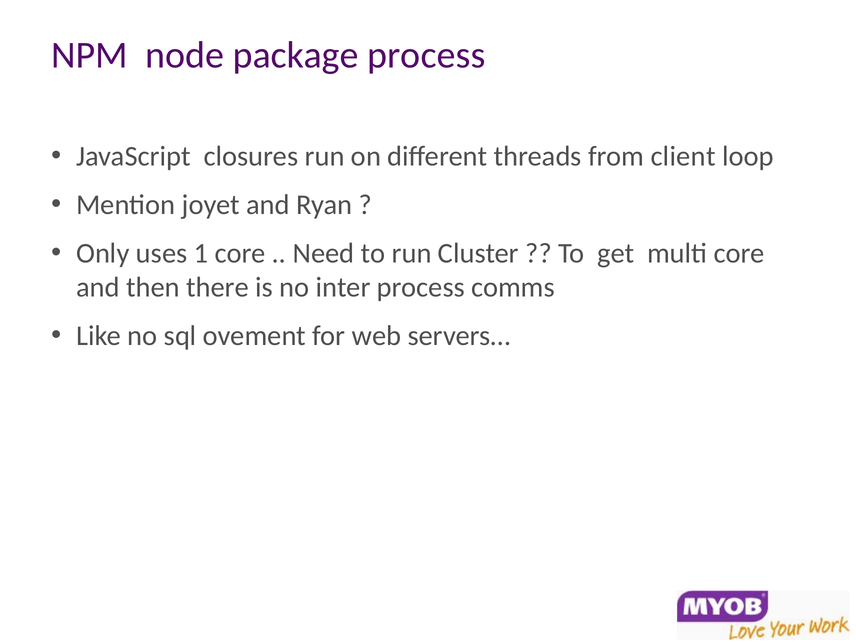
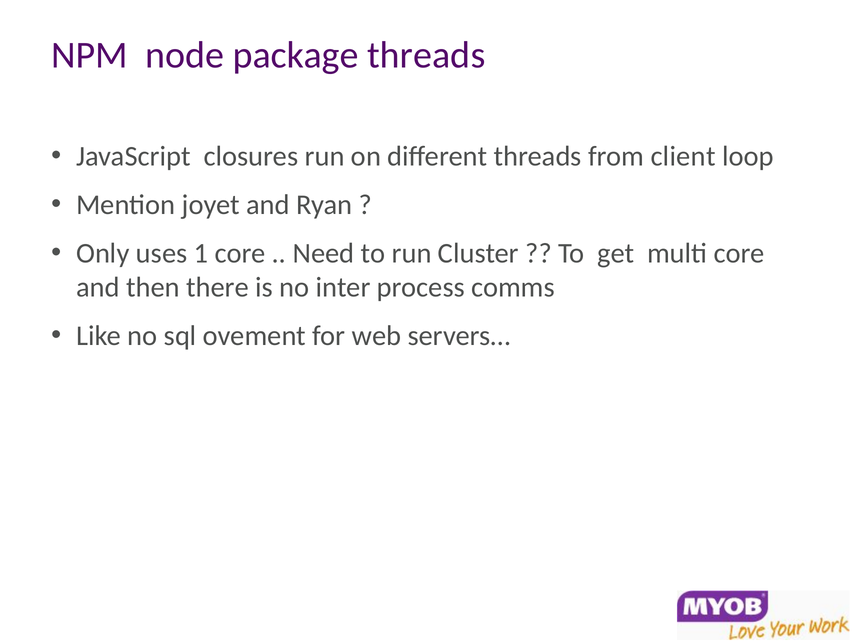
package process: process -> threads
